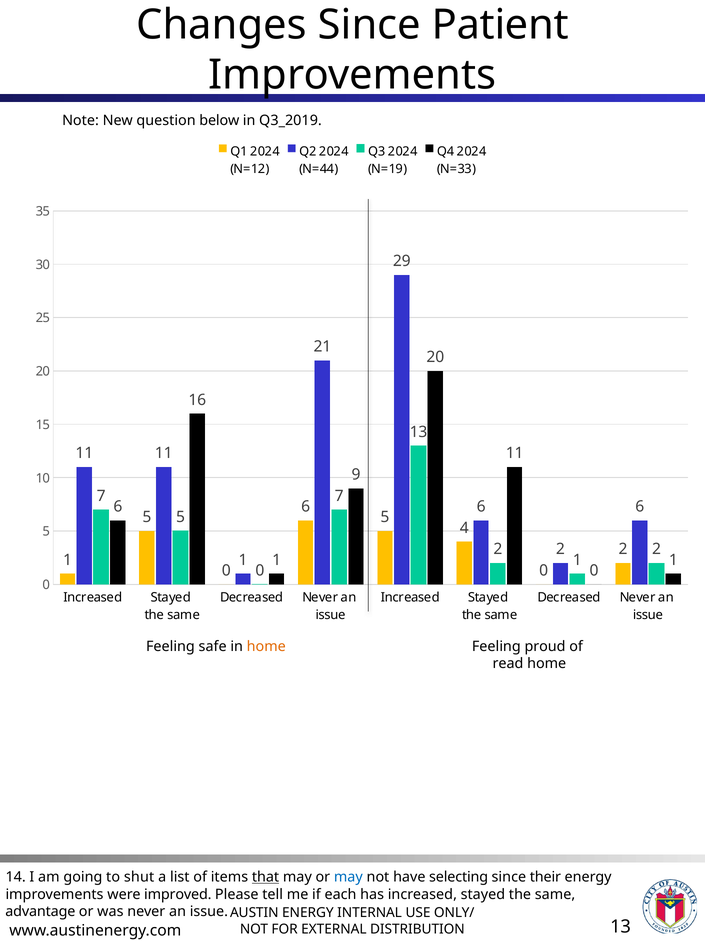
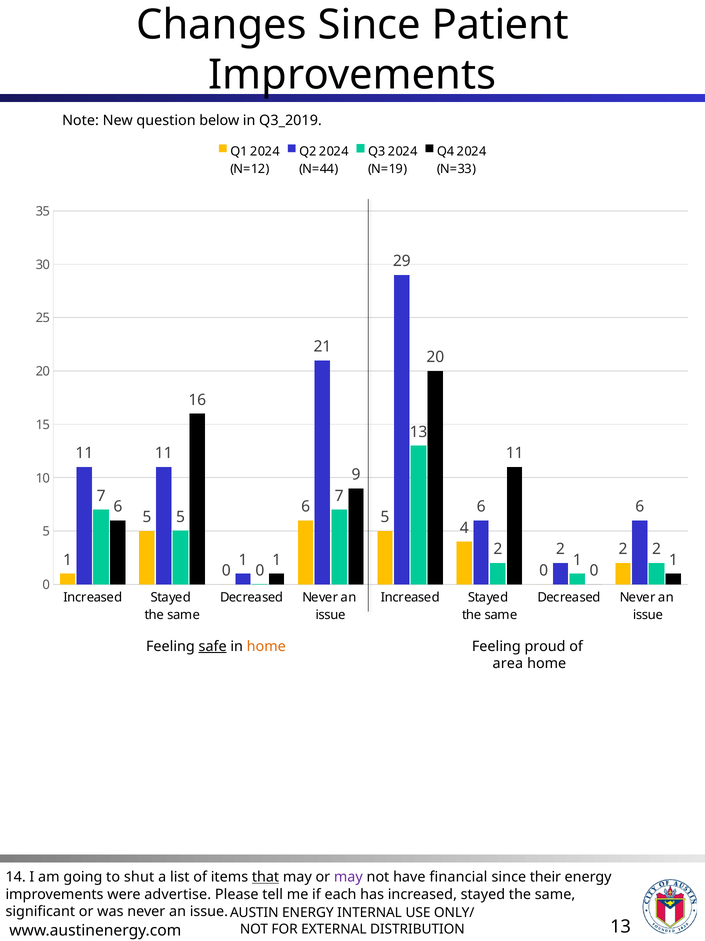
safe underline: none -> present
read: read -> area
may at (348, 876) colour: blue -> purple
selecting: selecting -> financial
improved: improved -> advertise
advantage: advantage -> significant
